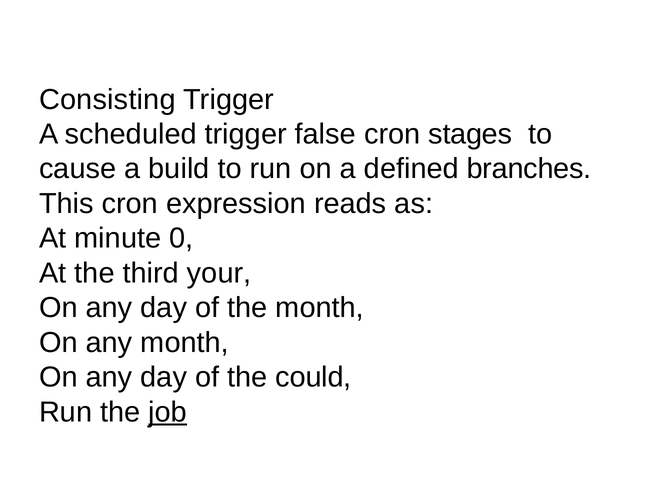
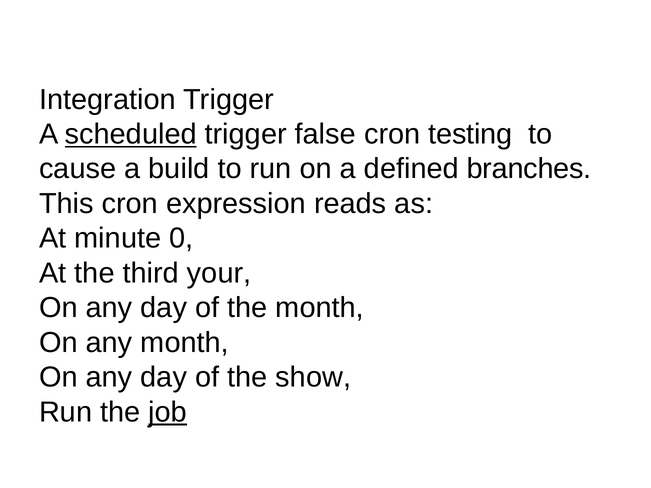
Consisting: Consisting -> Integration
scheduled underline: none -> present
stages: stages -> testing
could: could -> show
